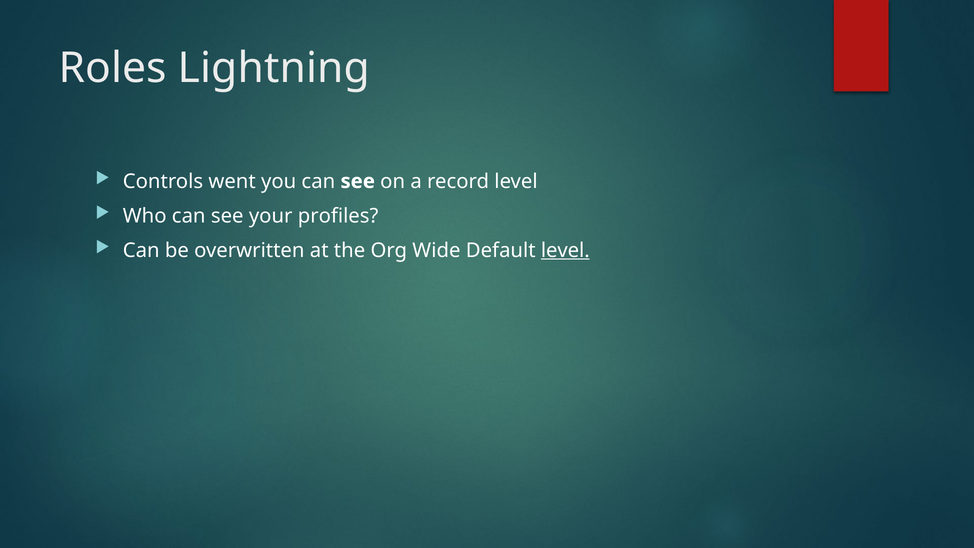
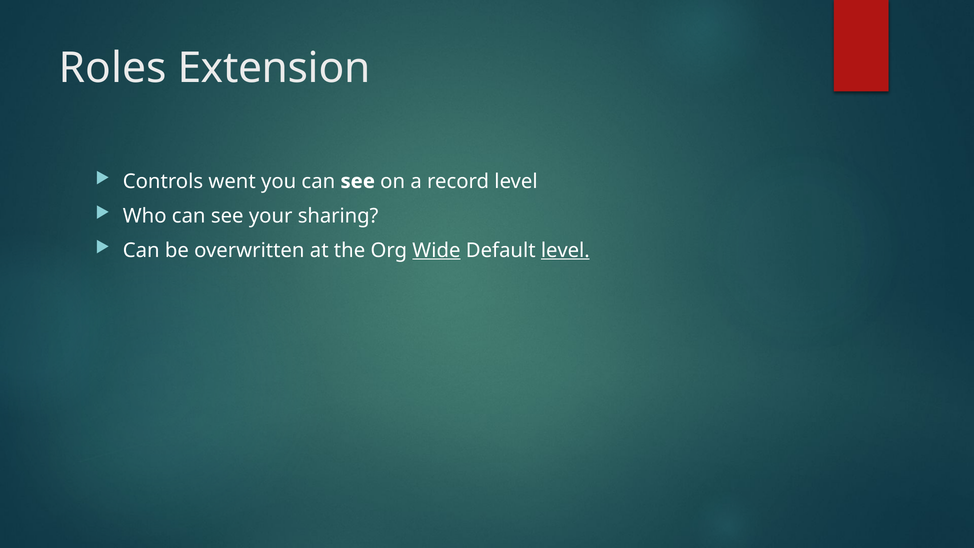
Lightning: Lightning -> Extension
profiles: profiles -> sharing
Wide underline: none -> present
